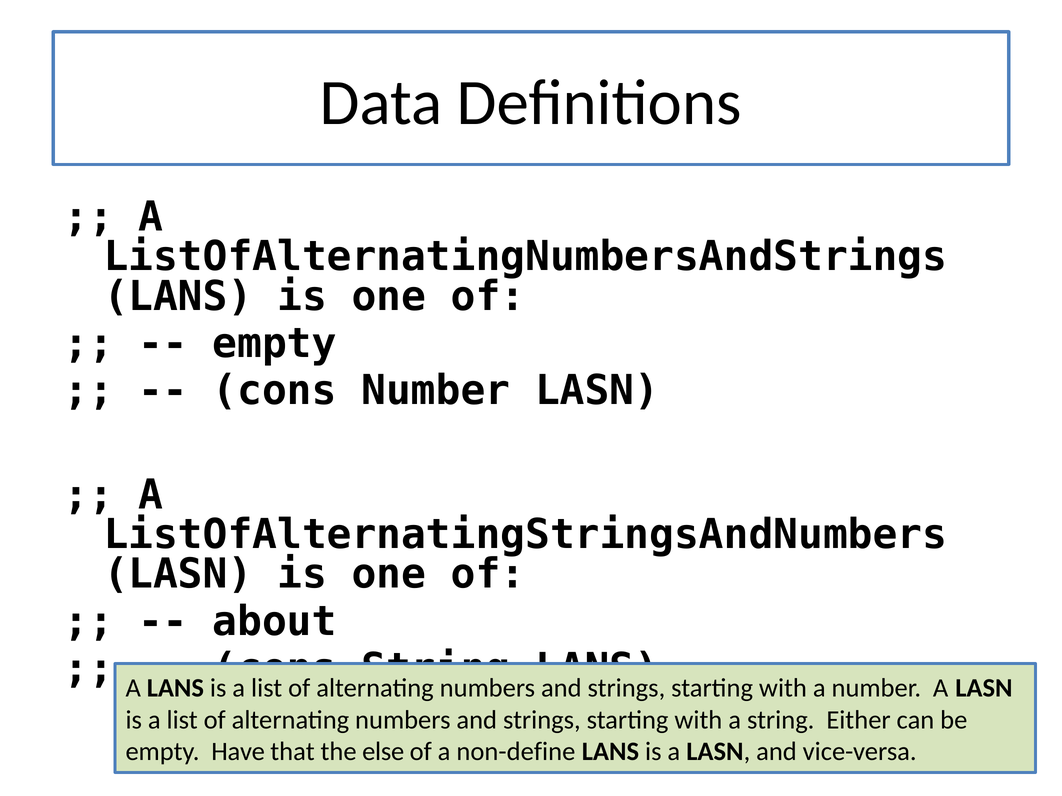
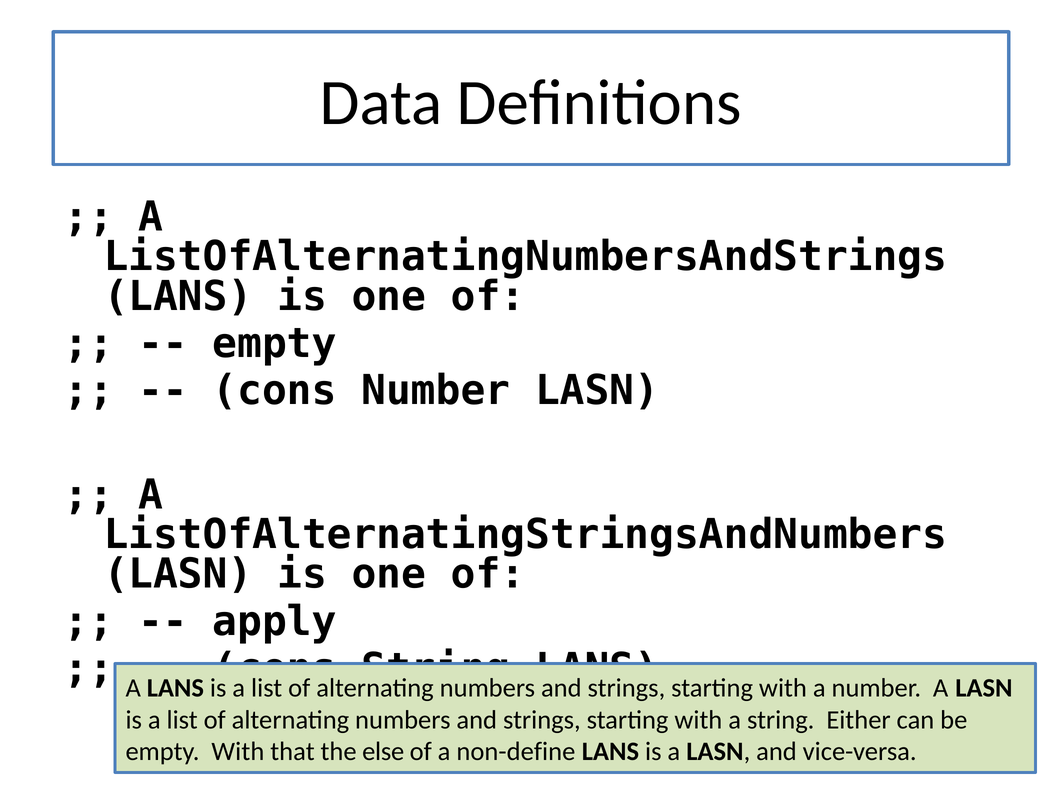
about: about -> apply
empty Have: Have -> With
